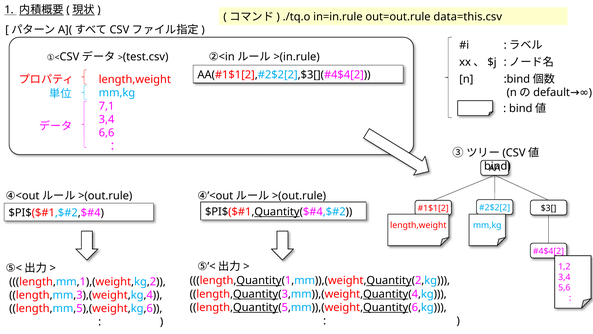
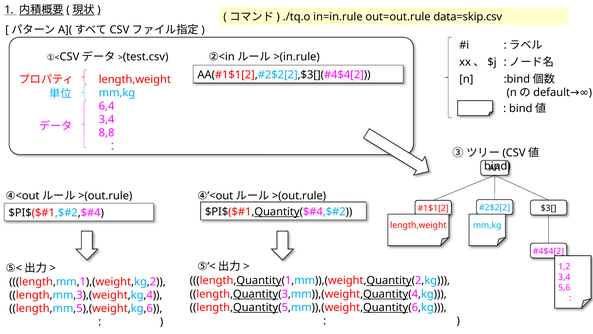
data=this.csv: data=this.csv -> data=skip.csv
7,1: 7,1 -> 6,4
6,6: 6,6 -> 8,8
